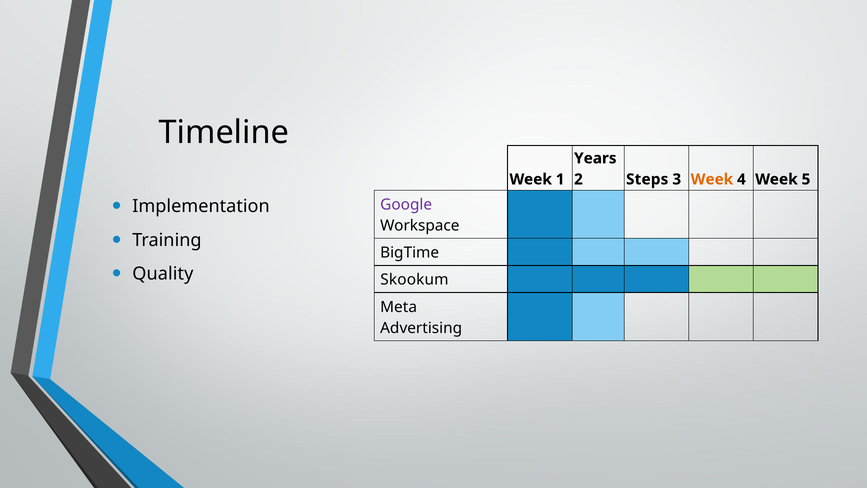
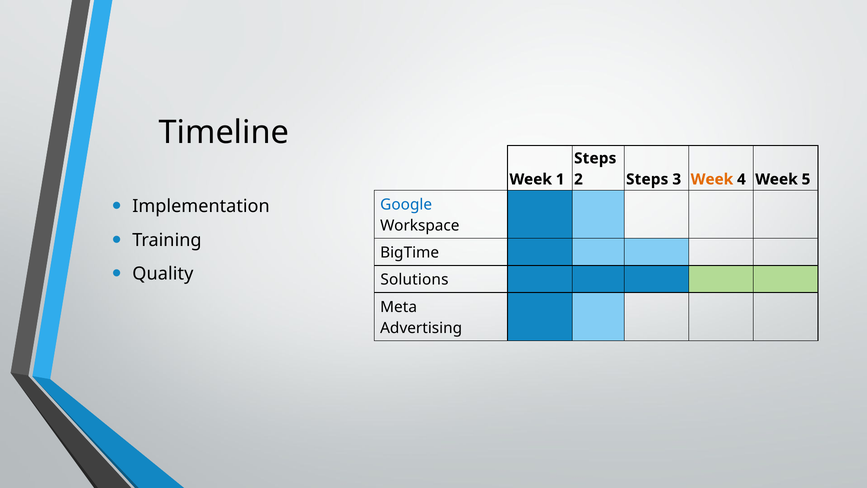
Years at (595, 158): Years -> Steps
Google colour: purple -> blue
Skookum: Skookum -> Solutions
